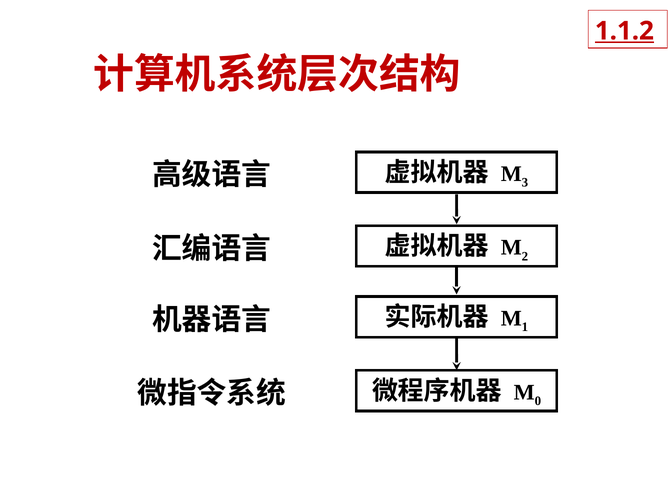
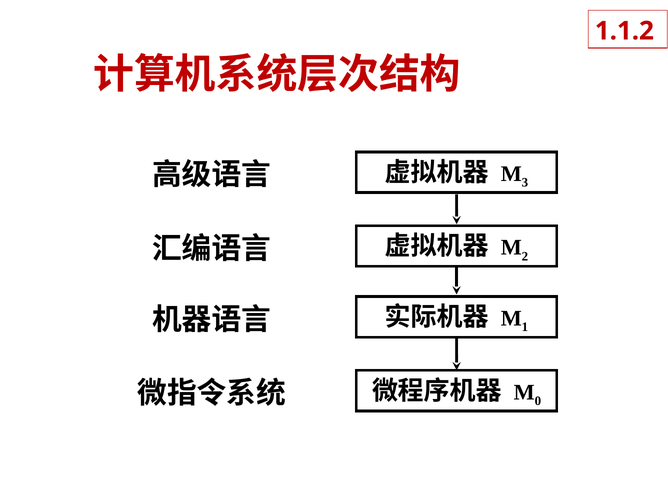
1.1.2 underline: present -> none
